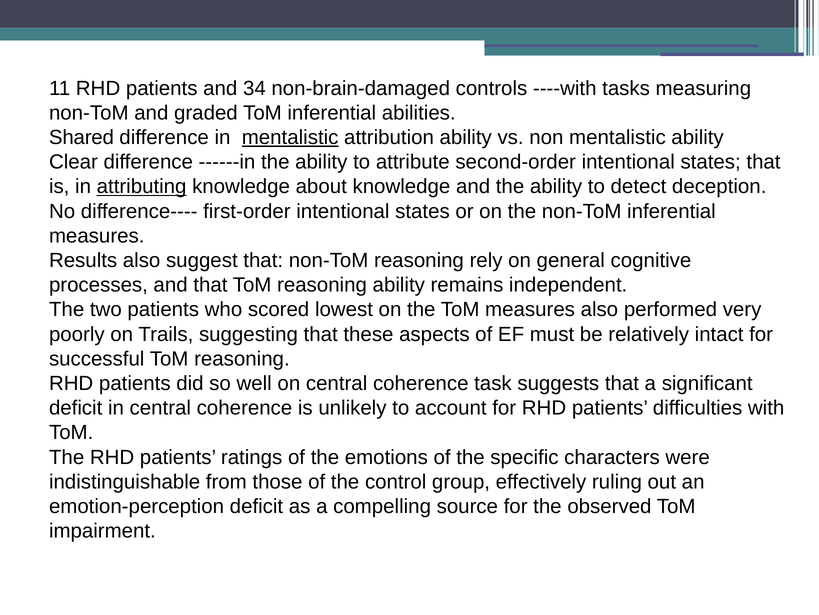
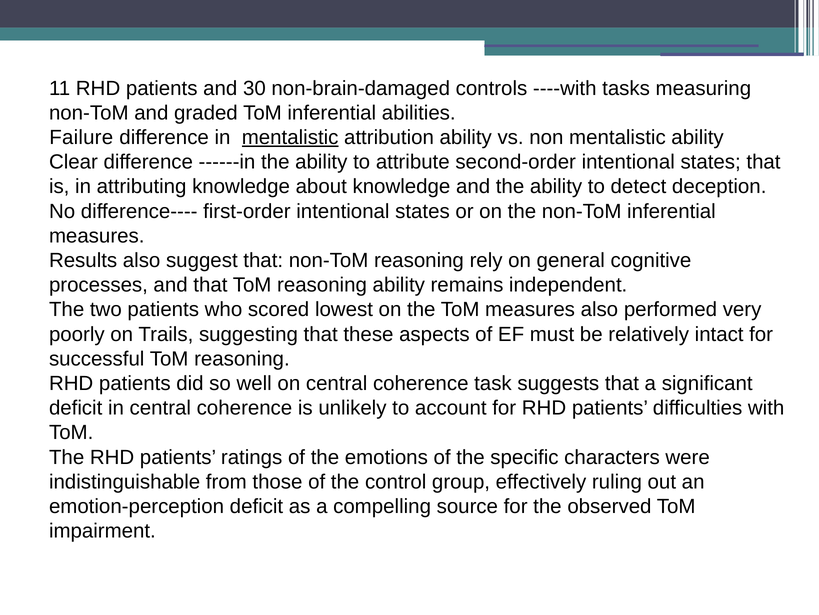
34: 34 -> 30
Shared: Shared -> Failure
attributing underline: present -> none
